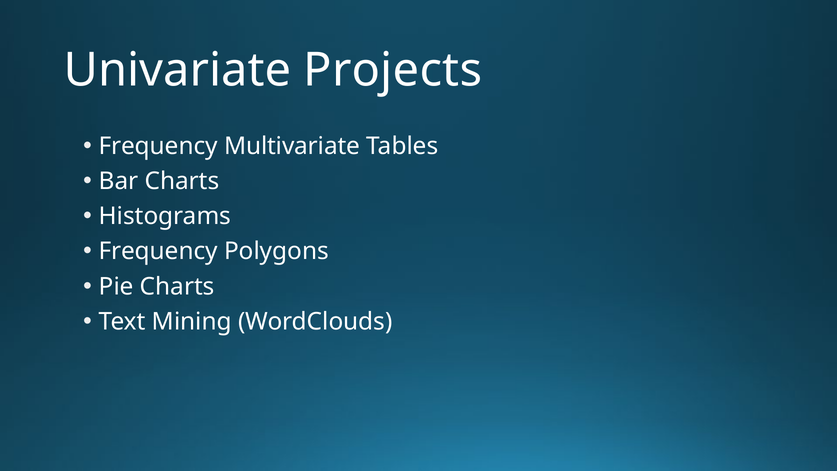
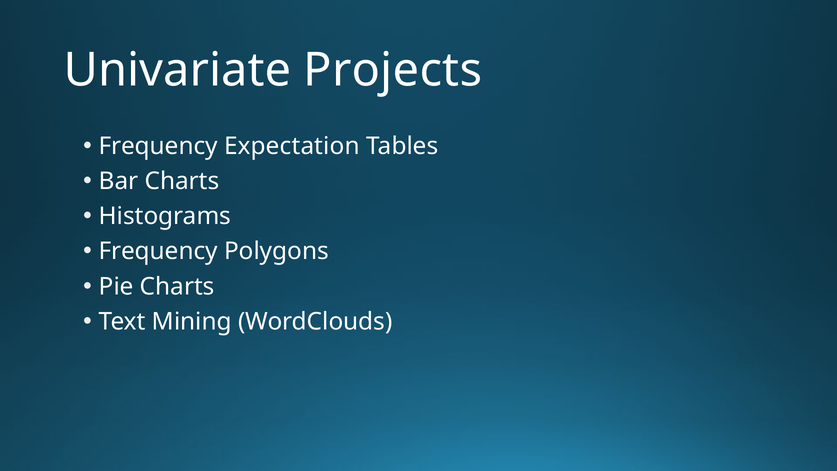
Multivariate: Multivariate -> Expectation
